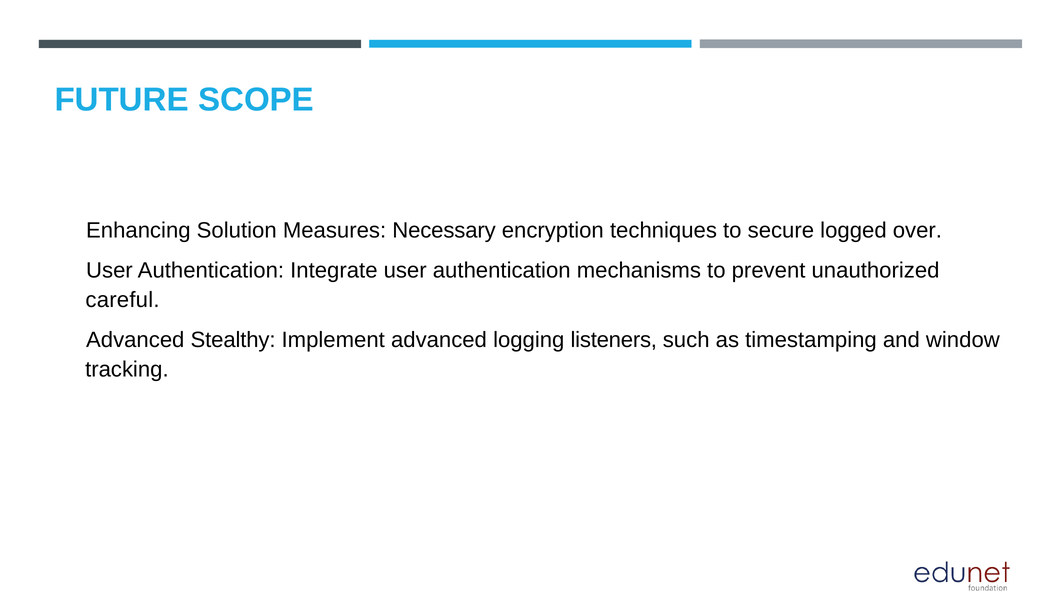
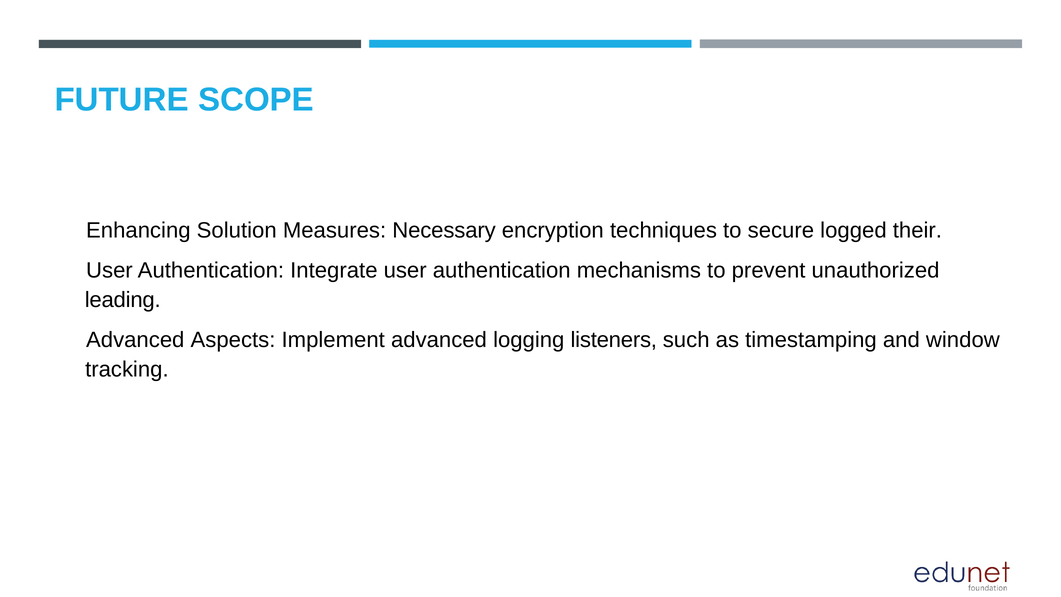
over: over -> their
careful: careful -> leading
Stealthy: Stealthy -> Aspects
